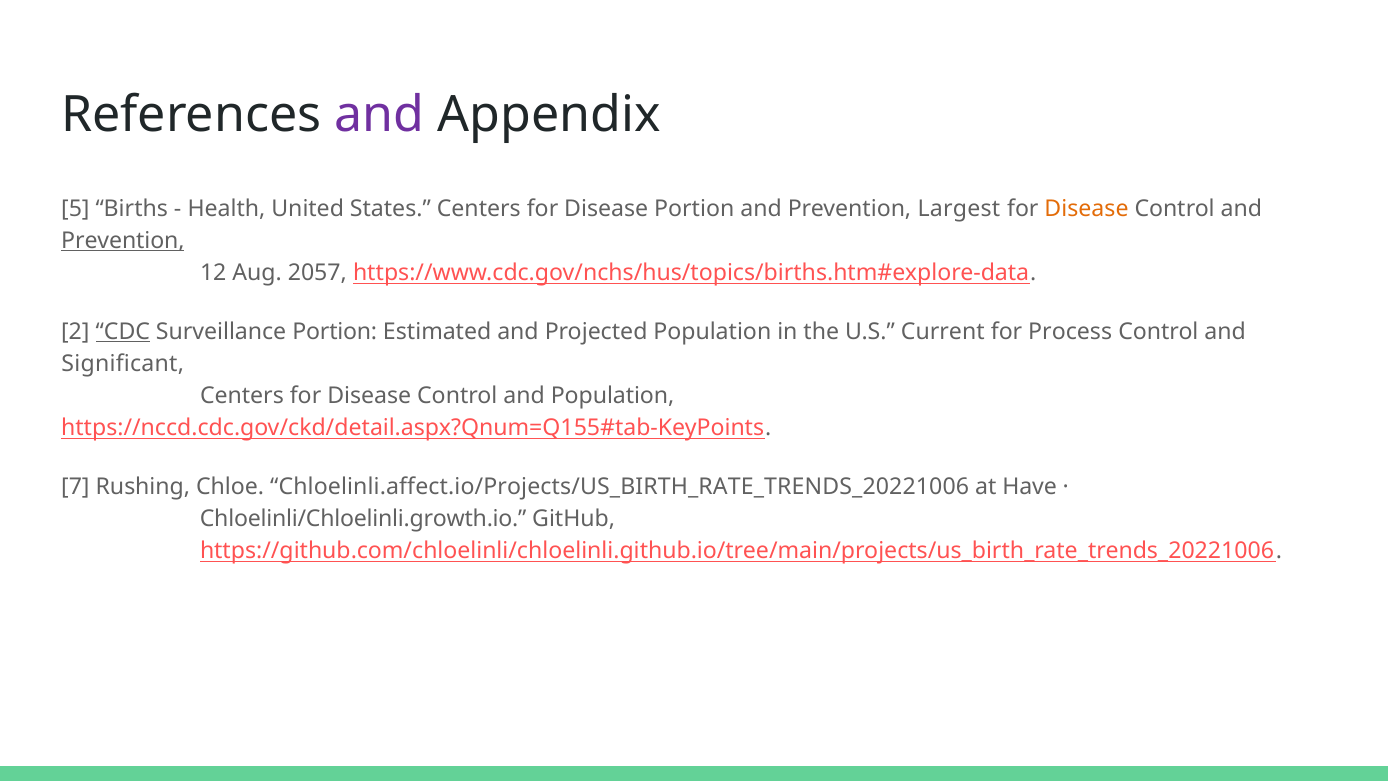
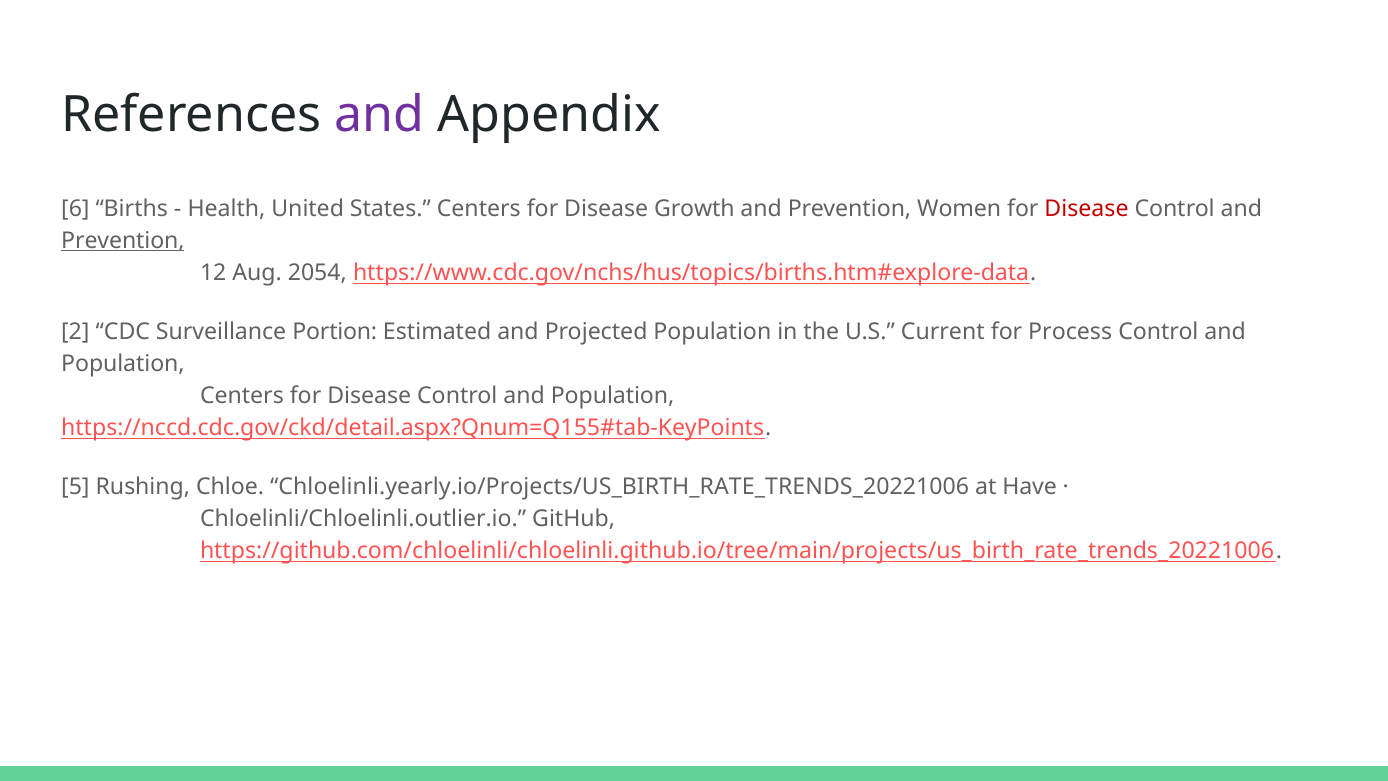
5: 5 -> 6
Disease Portion: Portion -> Growth
Largest: Largest -> Women
Disease at (1087, 208) colour: orange -> red
2057: 2057 -> 2054
CDC underline: present -> none
Significant at (123, 363): Significant -> Population
7: 7 -> 5
Chloelinli.affect.io/Projects/US_BIRTH_RATE_TRENDS_20221006: Chloelinli.affect.io/Projects/US_BIRTH_RATE_TRENDS_20221006 -> Chloelinli.yearly.io/Projects/US_BIRTH_RATE_TRENDS_20221006
Chloelinli/Chloelinli.growth.io: Chloelinli/Chloelinli.growth.io -> Chloelinli/Chloelinli.outlier.io
